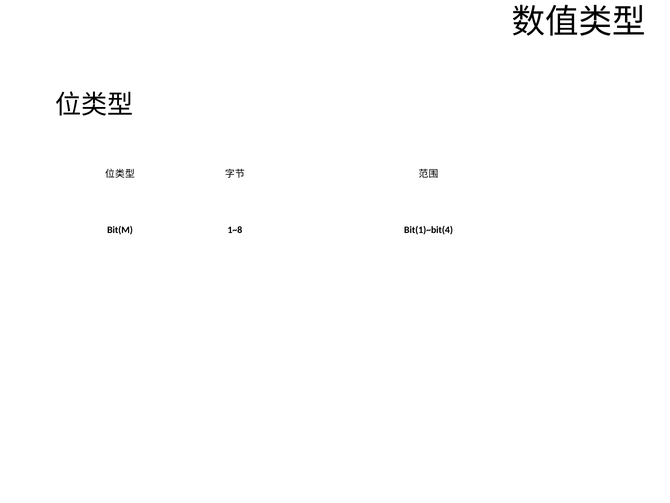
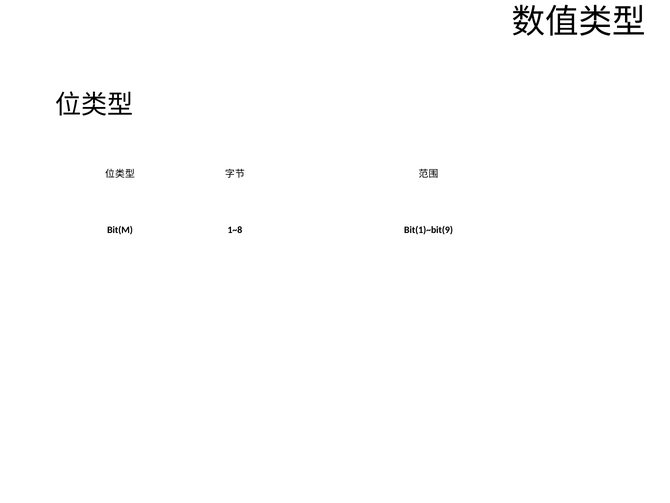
Bit(1)~bit(4: Bit(1)~bit(4 -> Bit(1)~bit(9
